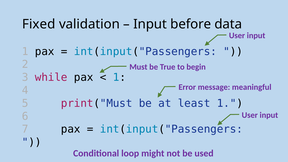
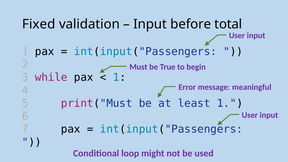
data: data -> total
